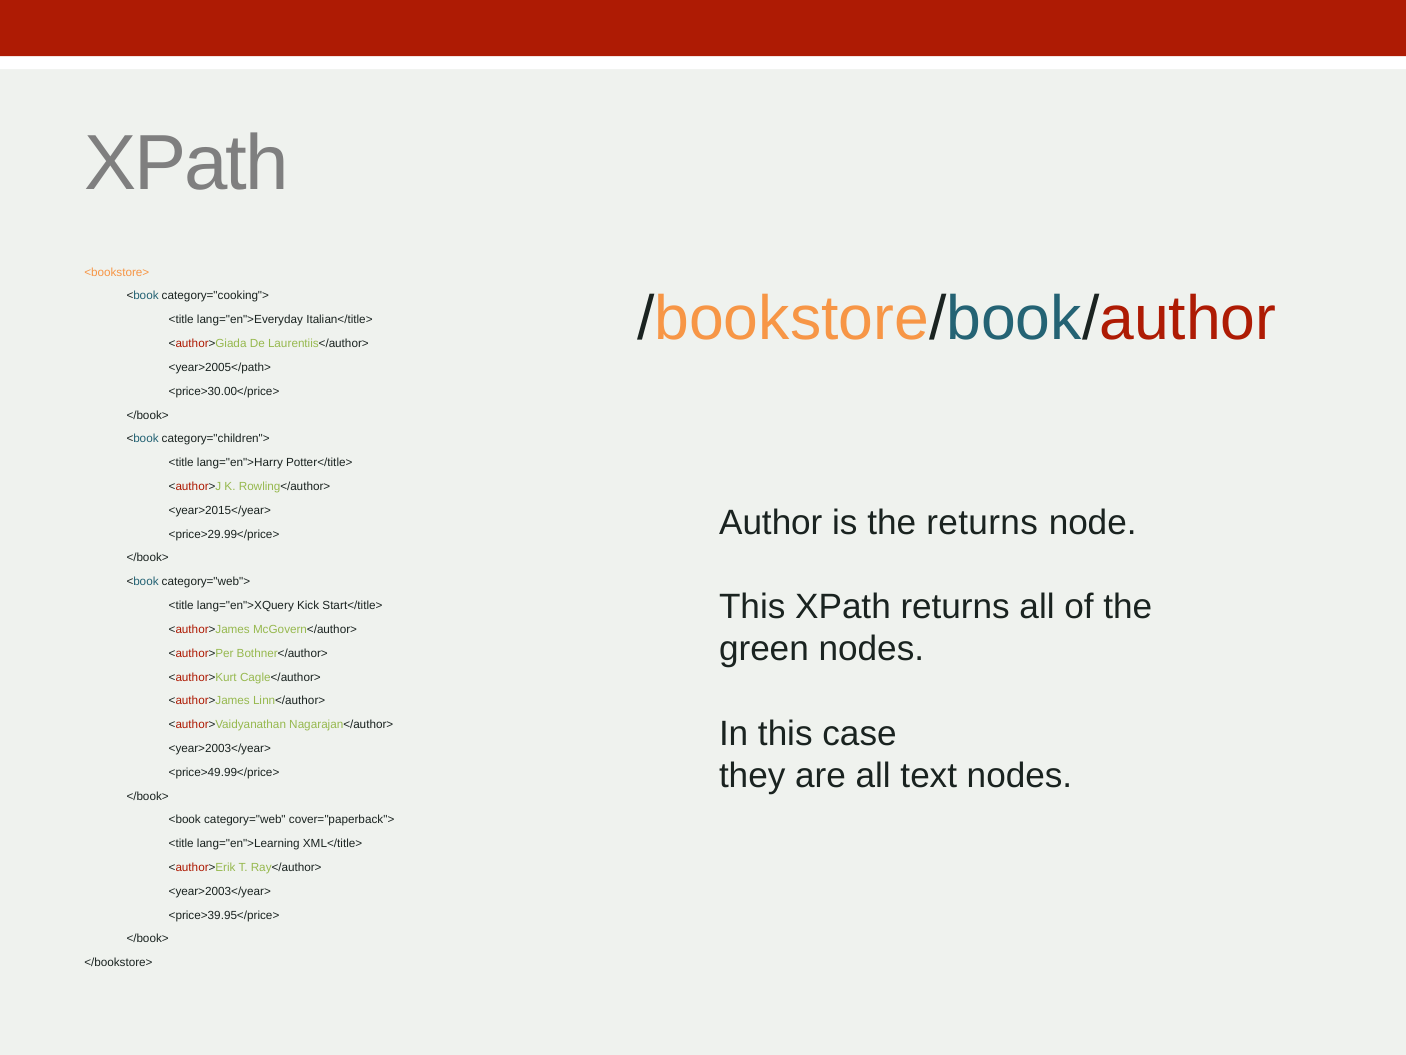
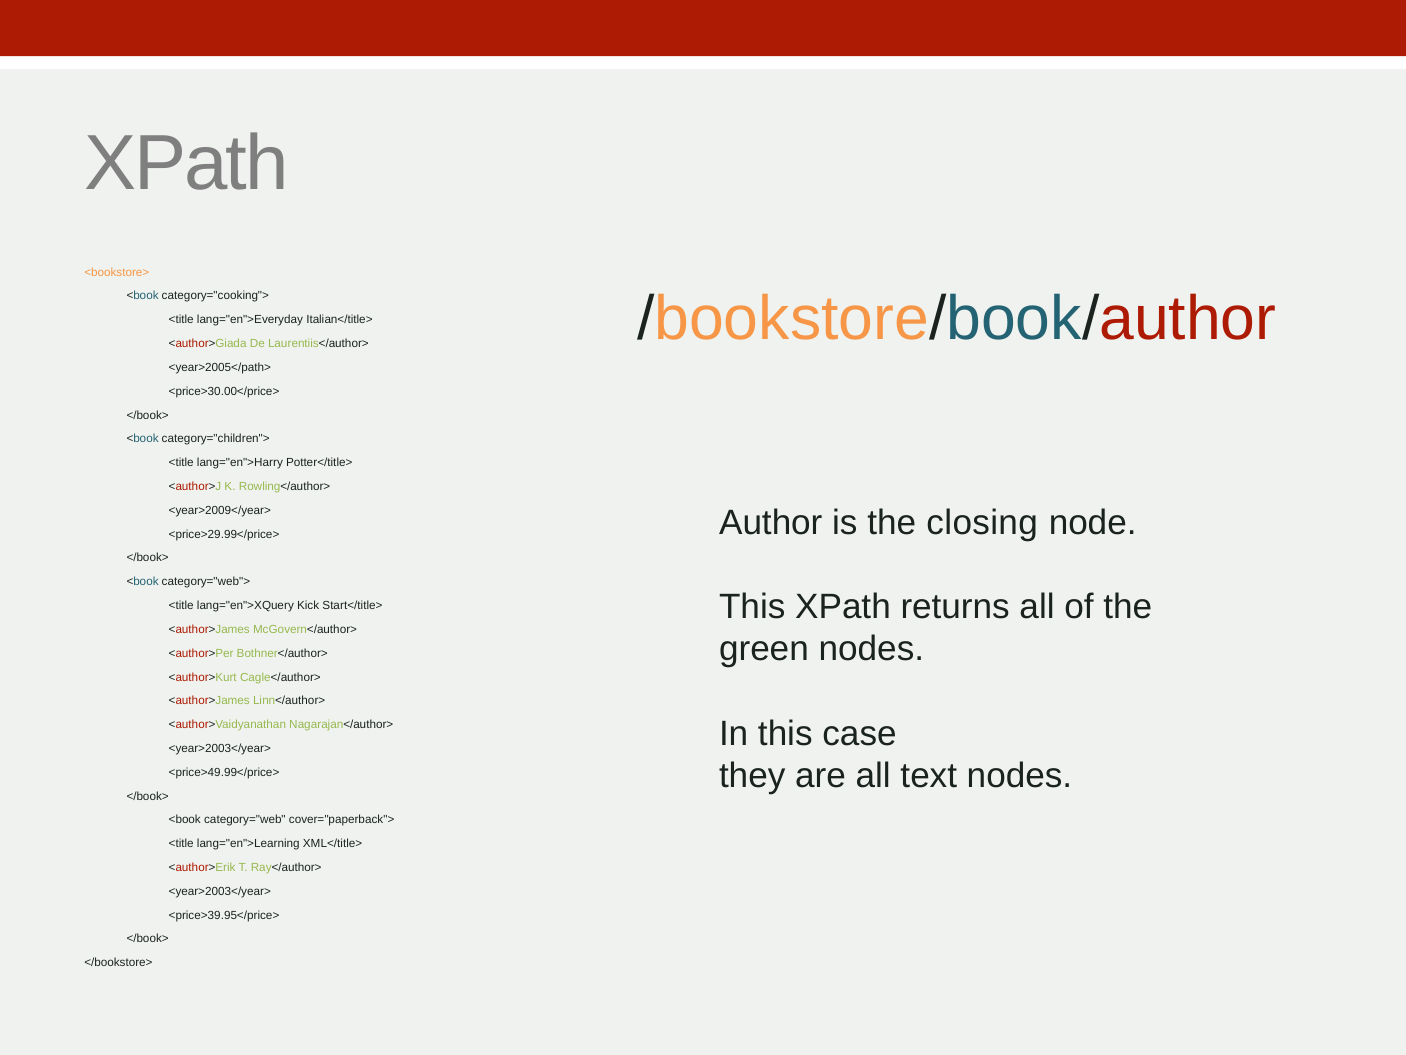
<year>2015</year>: <year>2015</year> -> <year>2009</year>
the returns: returns -> closing
